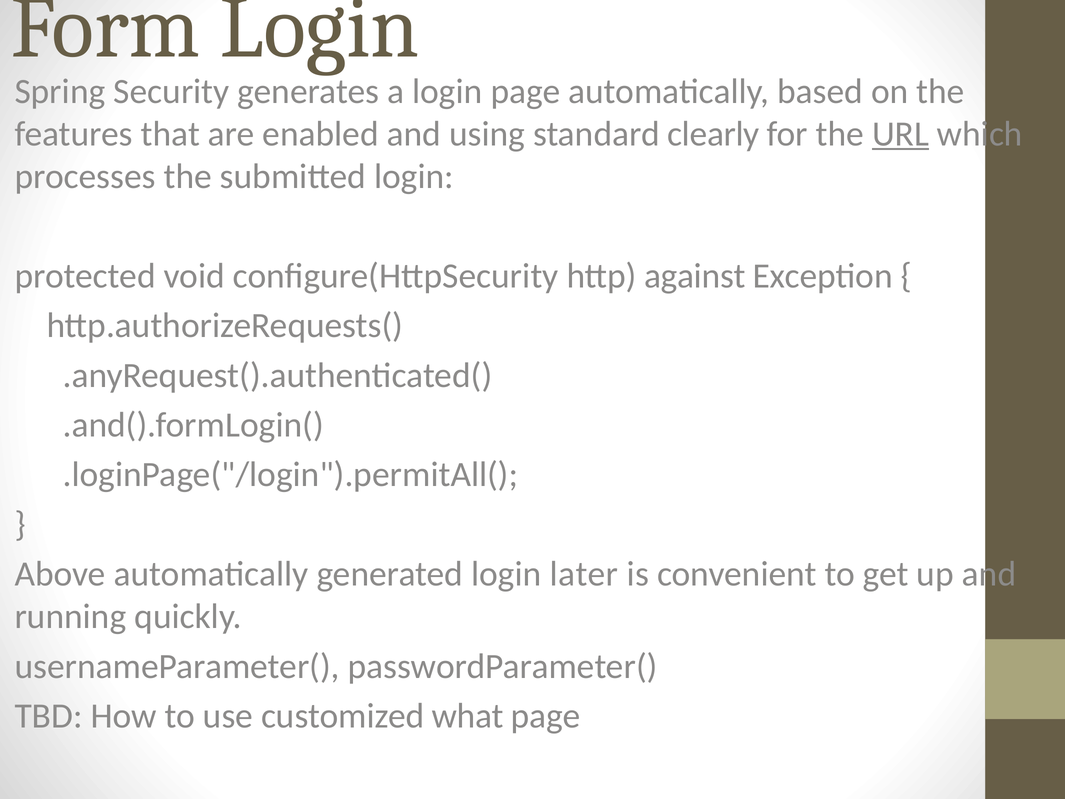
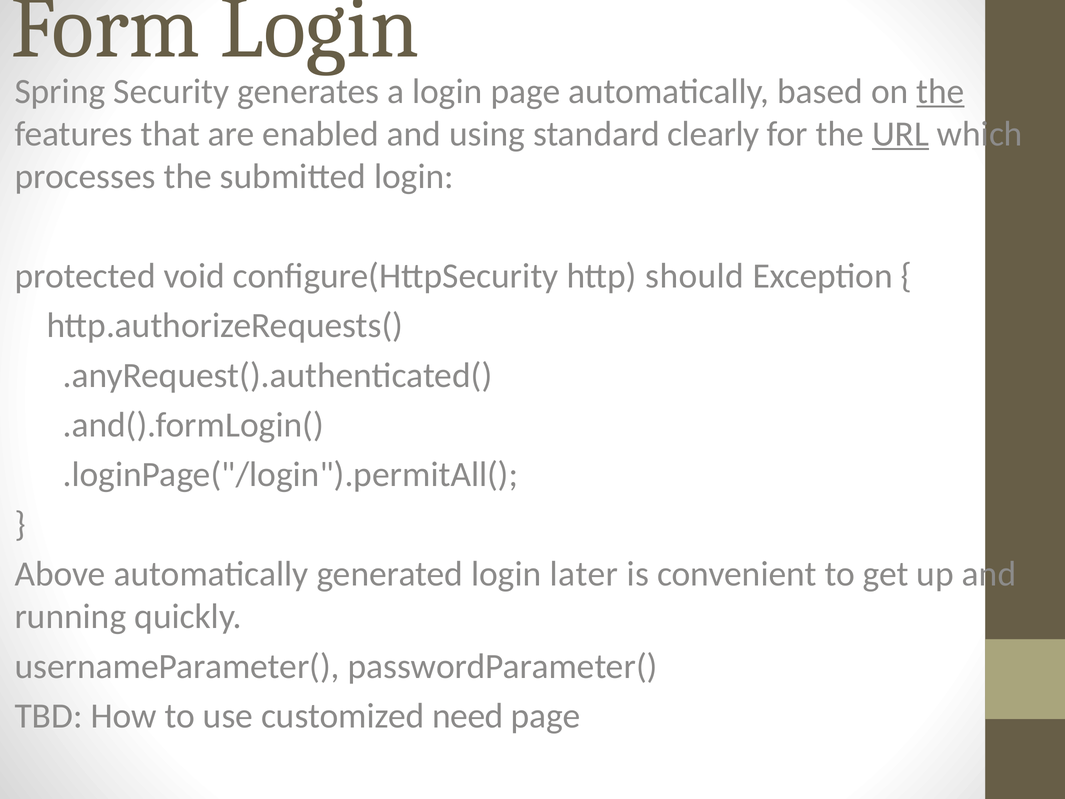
the at (941, 91) underline: none -> present
against: against -> should
what: what -> need
